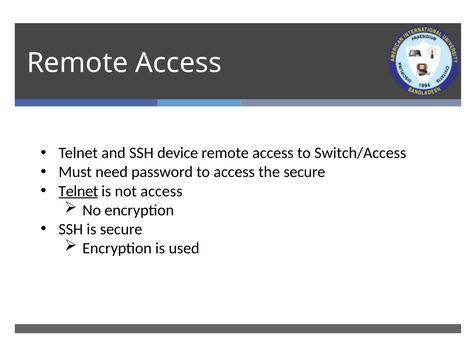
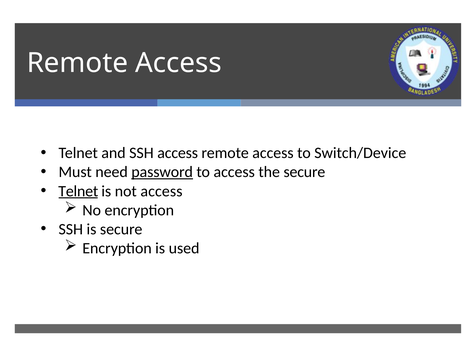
SSH device: device -> access
Switch/Access: Switch/Access -> Switch/Device
password underline: none -> present
